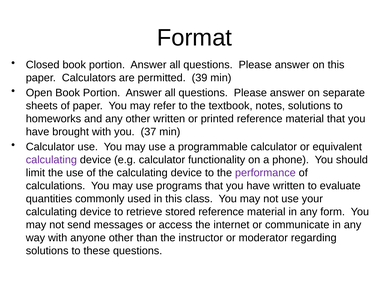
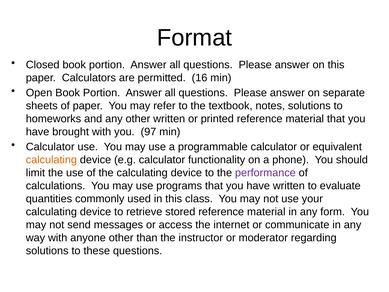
39: 39 -> 16
37: 37 -> 97
calculating at (51, 160) colour: purple -> orange
